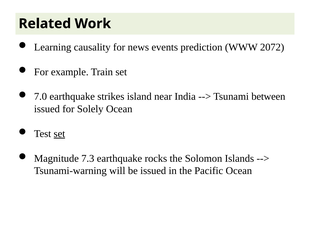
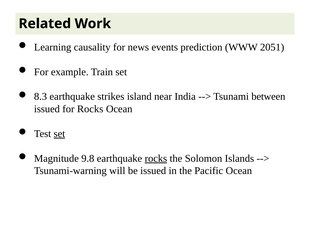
2072: 2072 -> 2051
7.0: 7.0 -> 8.3
for Solely: Solely -> Rocks
7.3: 7.3 -> 9.8
rocks at (156, 159) underline: none -> present
